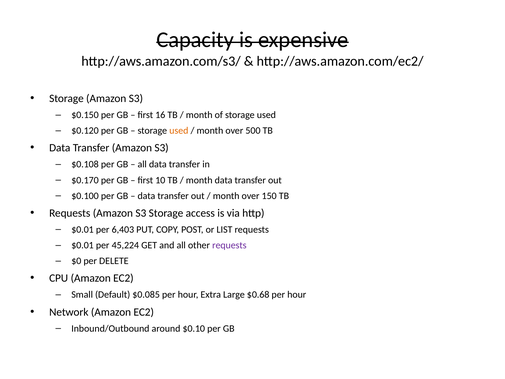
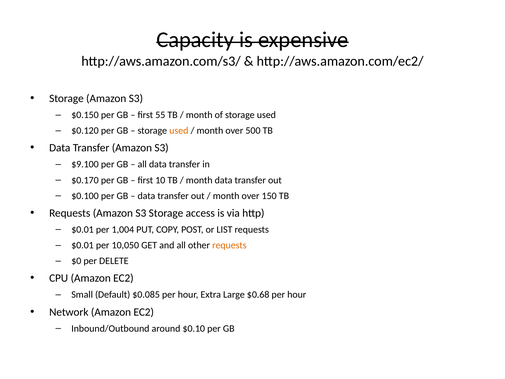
16: 16 -> 55
$0.108: $0.108 -> $9.100
6,403: 6,403 -> 1,004
45,224: 45,224 -> 10,050
requests at (229, 245) colour: purple -> orange
